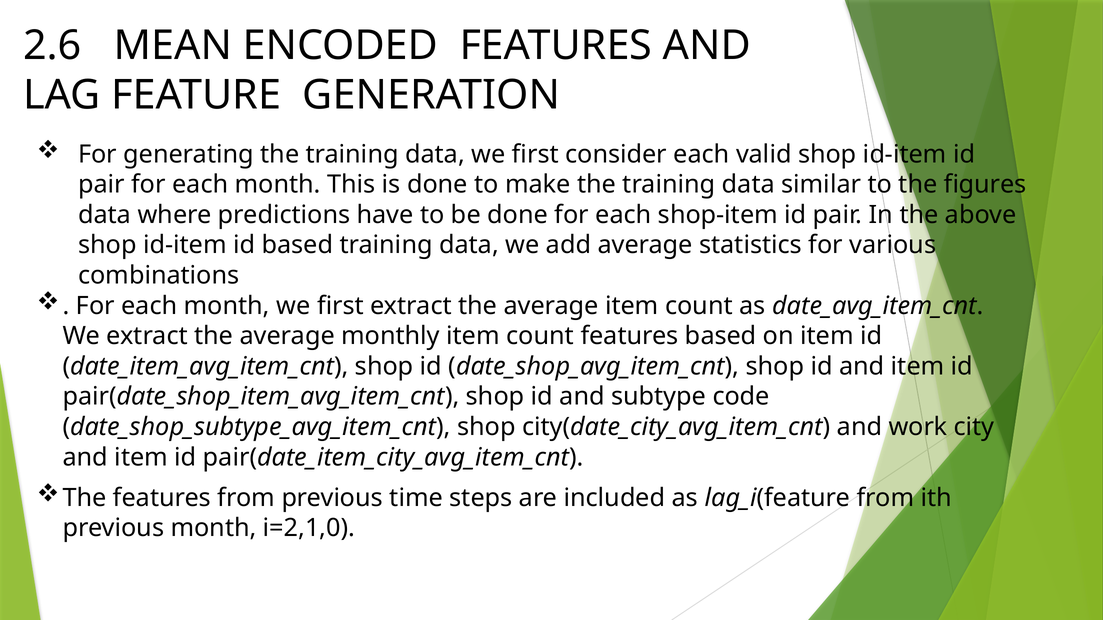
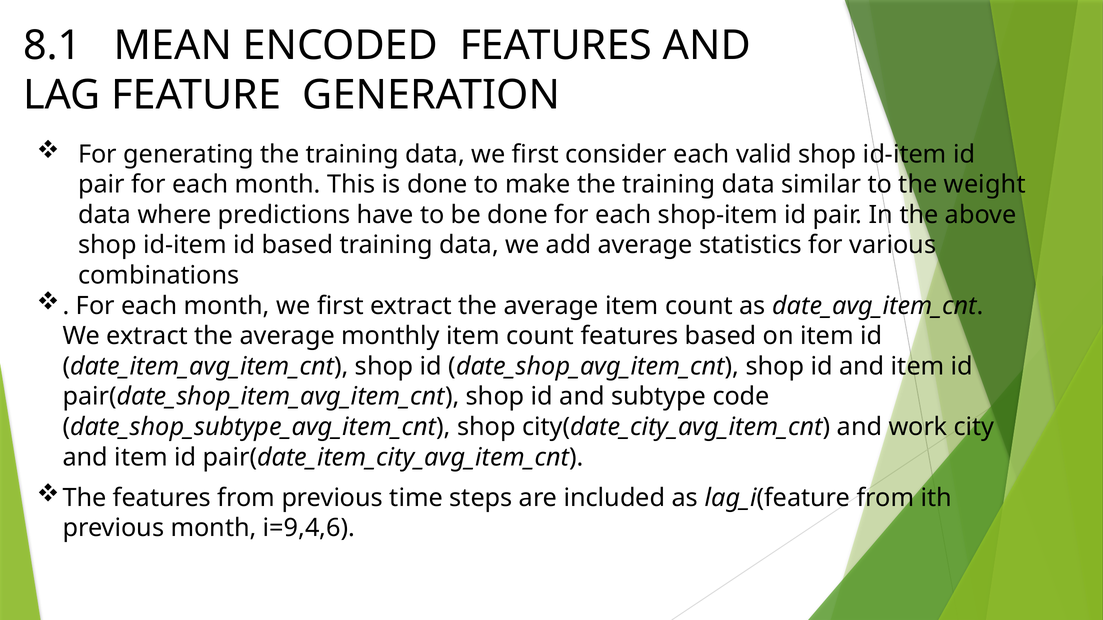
2.6: 2.6 -> 8.1
figures: figures -> weight
i=2,1,0: i=2,1,0 -> i=9,4,6
